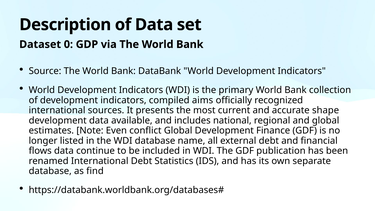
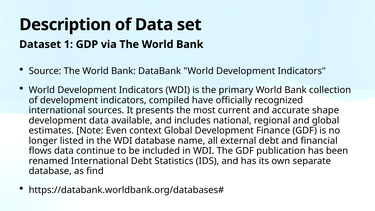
0: 0 -> 1
aims: aims -> have
conflict: conflict -> context
